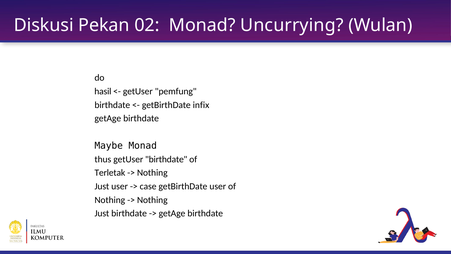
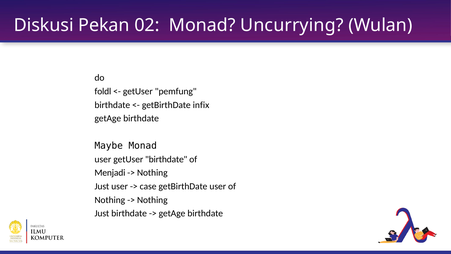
hasil: hasil -> foldl
thus at (103, 159): thus -> user
Terletak: Terletak -> Menjadi
